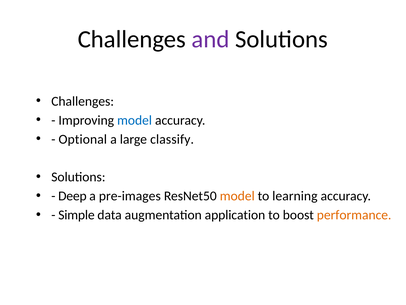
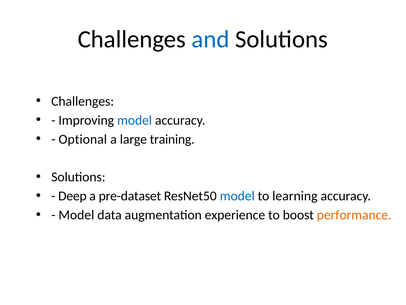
and colour: purple -> blue
classify: classify -> training
pre-images: pre-images -> pre-dataset
model at (237, 196) colour: orange -> blue
Simple at (76, 215): Simple -> Model
application: application -> experience
